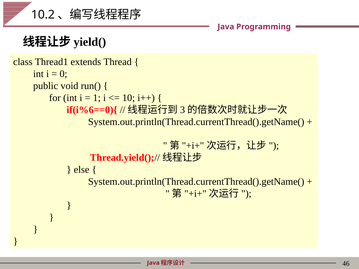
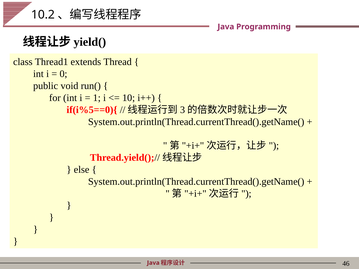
if(i%6==0){: if(i%6==0){ -> if(i%5==0){
